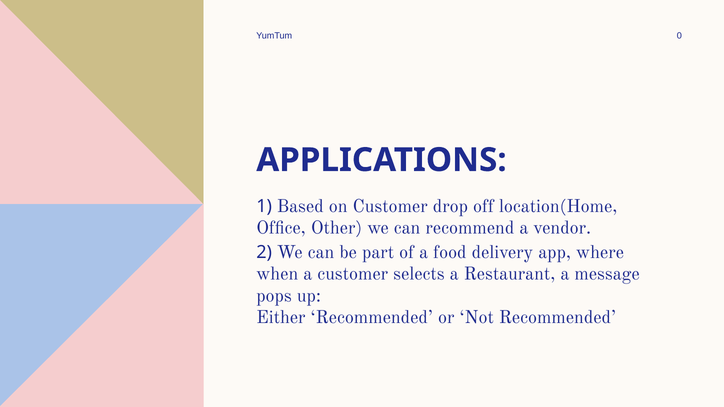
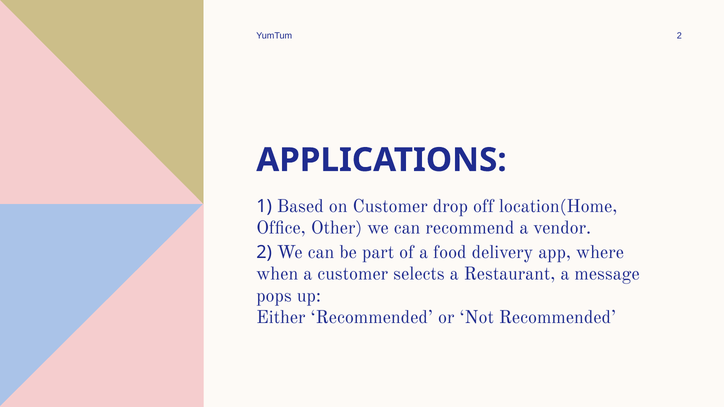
YumTum 0: 0 -> 2
